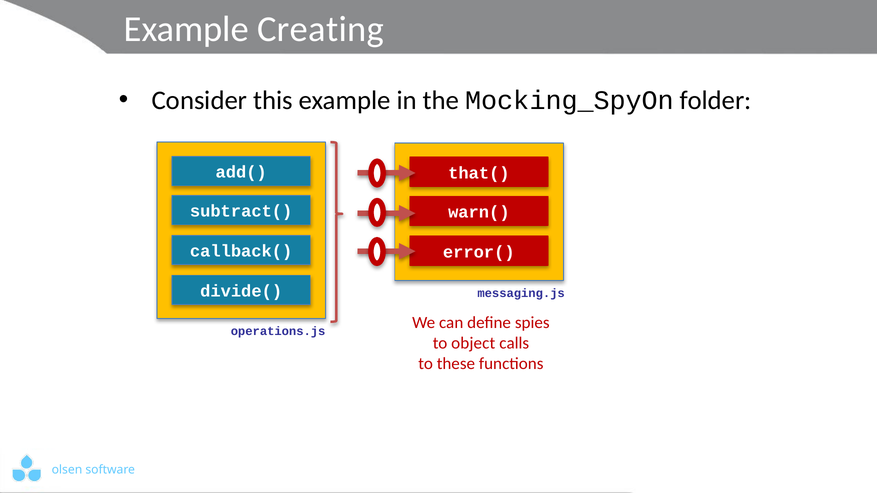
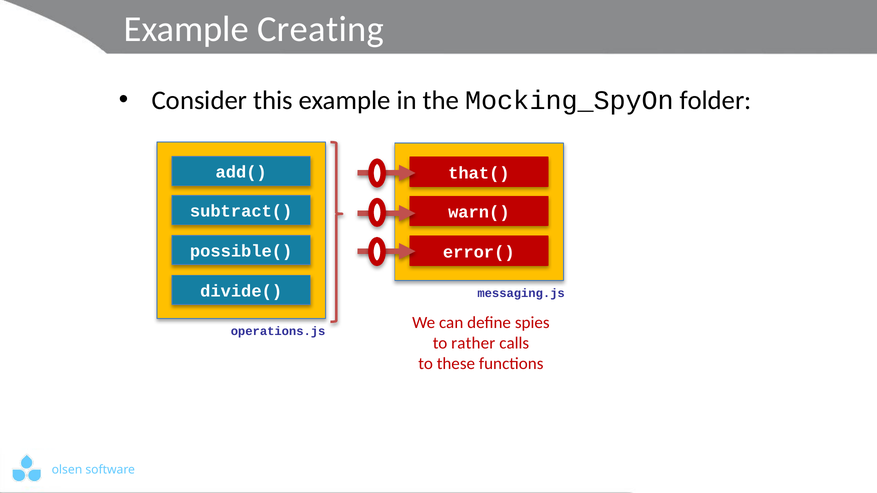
callback(: callback( -> possible(
object: object -> rather
